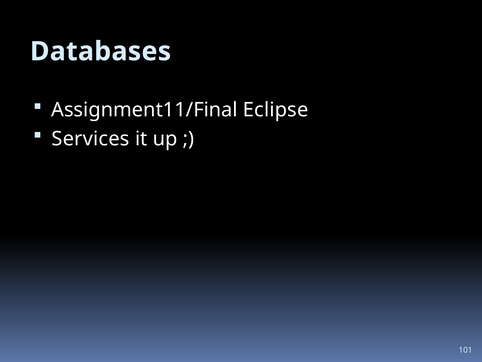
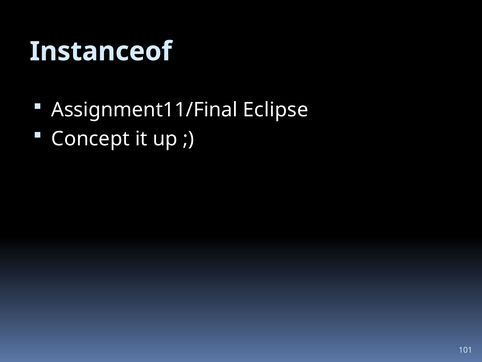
Databases: Databases -> Instanceof
Services: Services -> Concept
